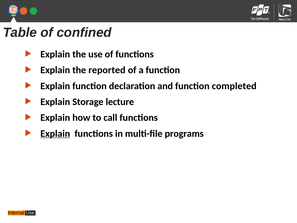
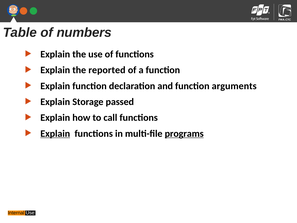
confined: confined -> numbers
completed: completed -> arguments
lecture: lecture -> passed
programs underline: none -> present
